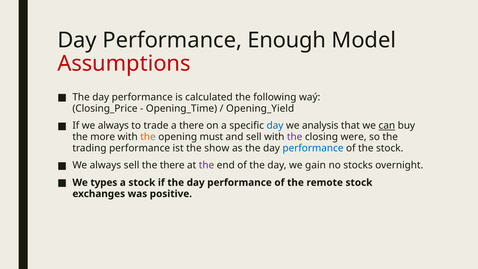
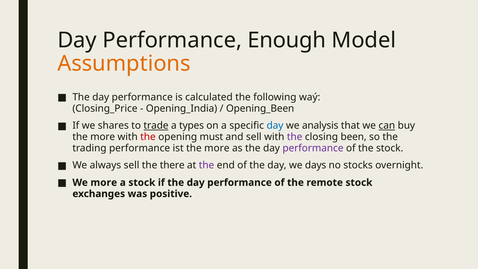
Assumptions colour: red -> orange
Opening_Time: Opening_Time -> Opening_India
Opening_Yield: Opening_Yield -> Opening_Been
If we always: always -> shares
trade underline: none -> present
a there: there -> types
the at (148, 137) colour: orange -> red
were: were -> been
ist the show: show -> more
performance at (313, 148) colour: blue -> purple
gain: gain -> days
We types: types -> more
